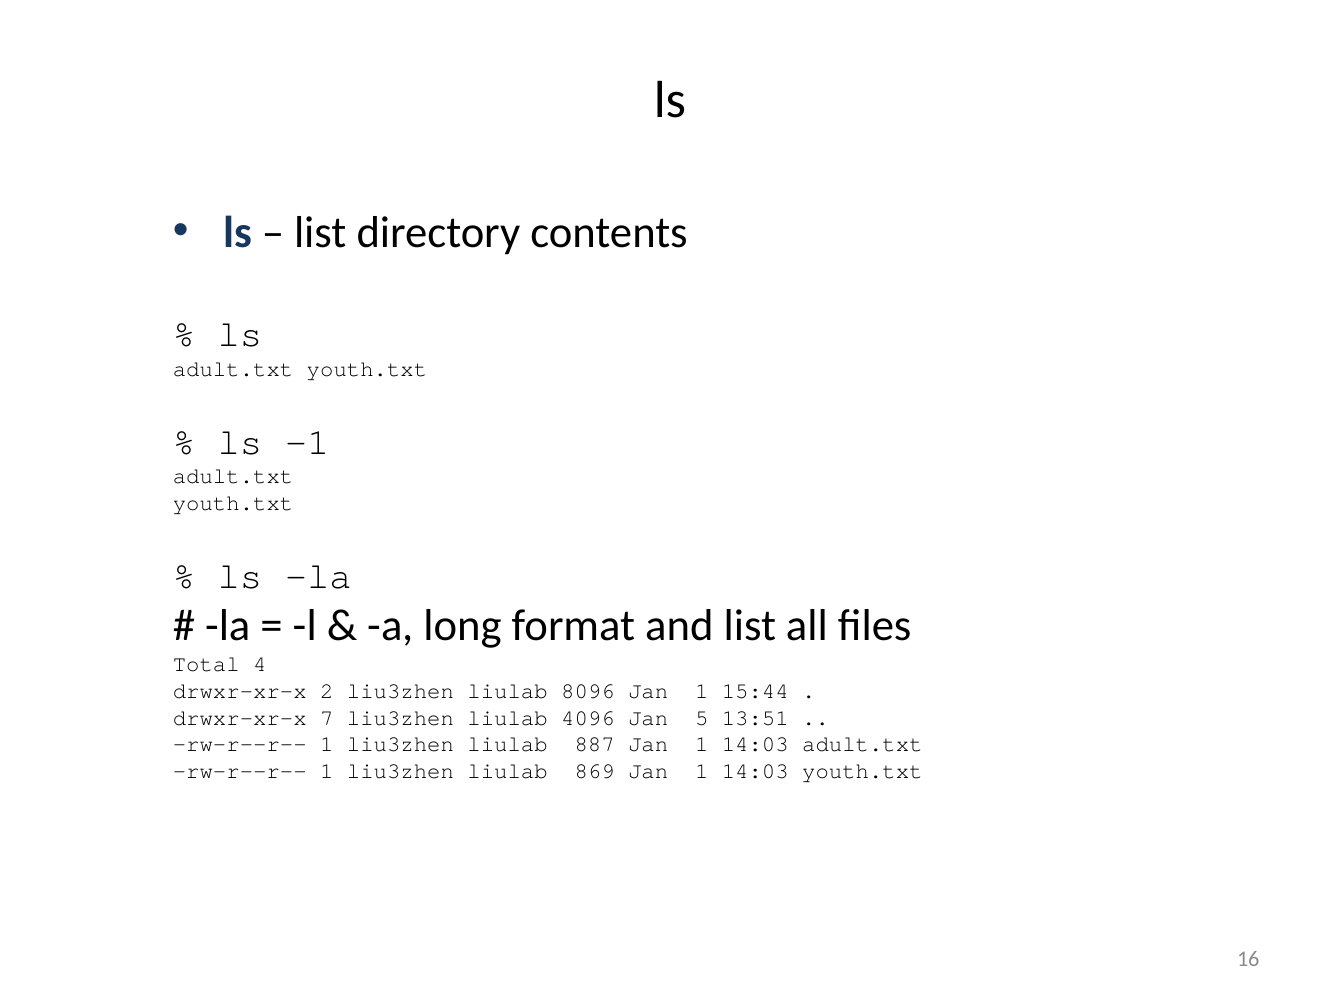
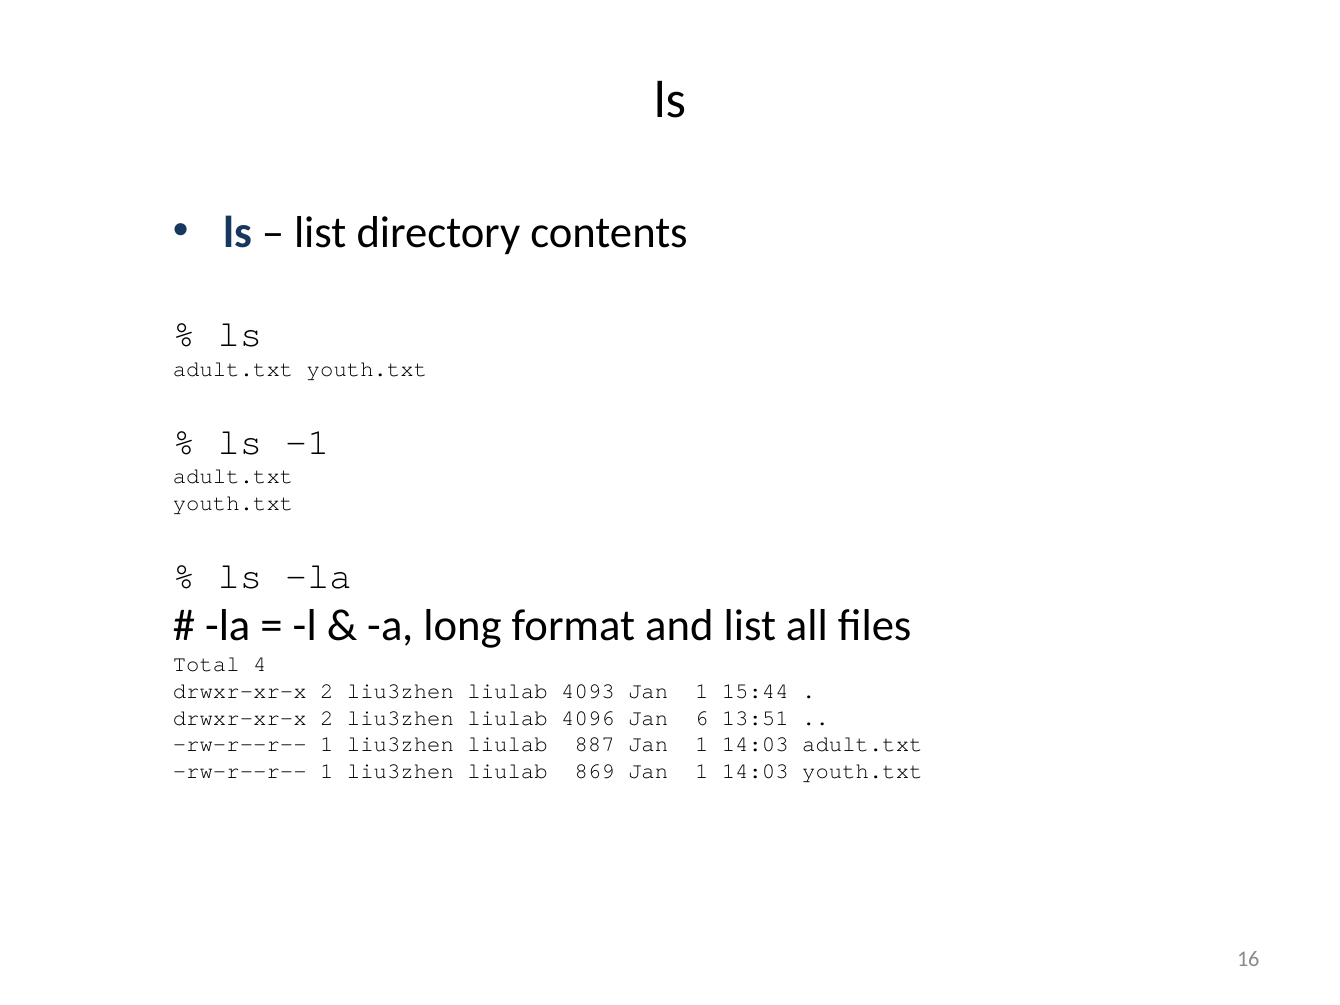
8096: 8096 -> 4093
7 at (327, 718): 7 -> 2
5: 5 -> 6
